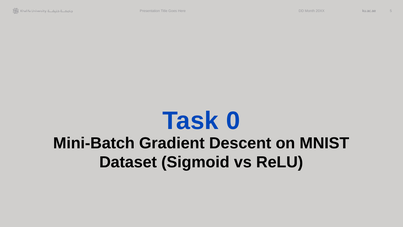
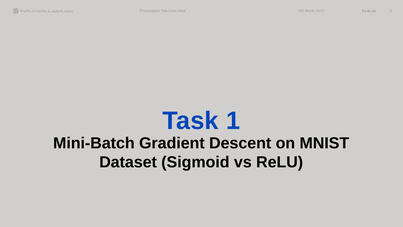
0: 0 -> 1
